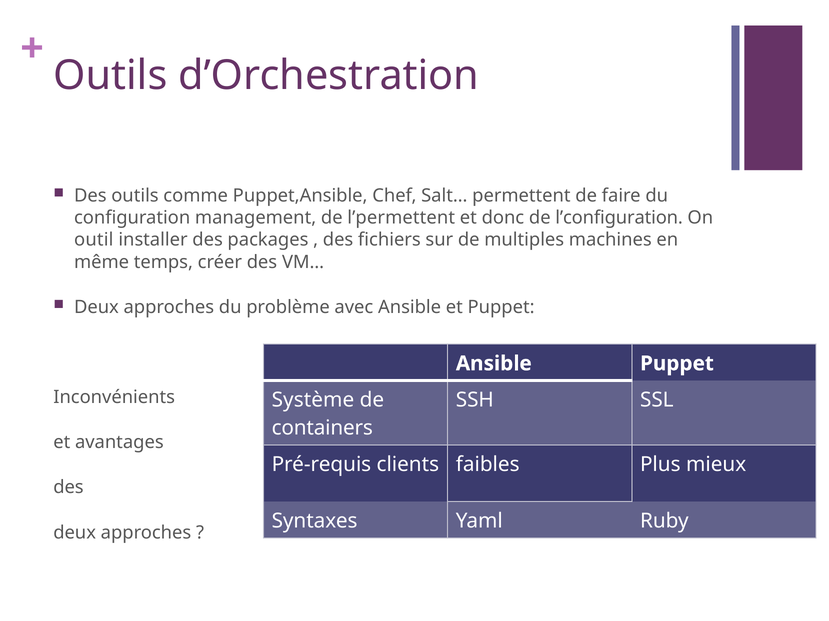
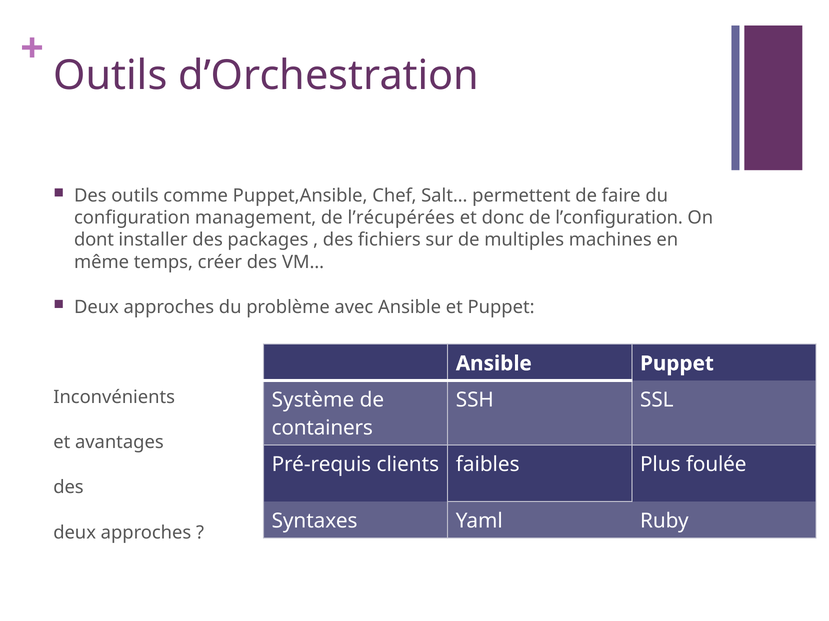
l’permettent: l’permettent -> l’récupérées
outil: outil -> dont
mieux: mieux -> foulée
